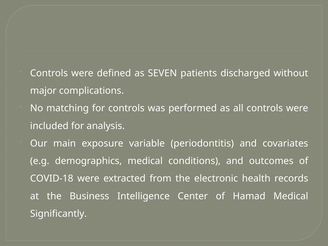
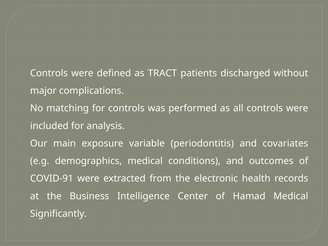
SEVEN: SEVEN -> TRACT
COVID-18: COVID-18 -> COVID-91
